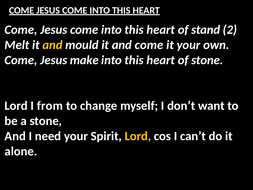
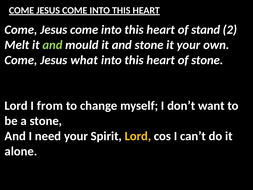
and at (52, 45) colour: yellow -> light green
and come: come -> stone
make: make -> what
